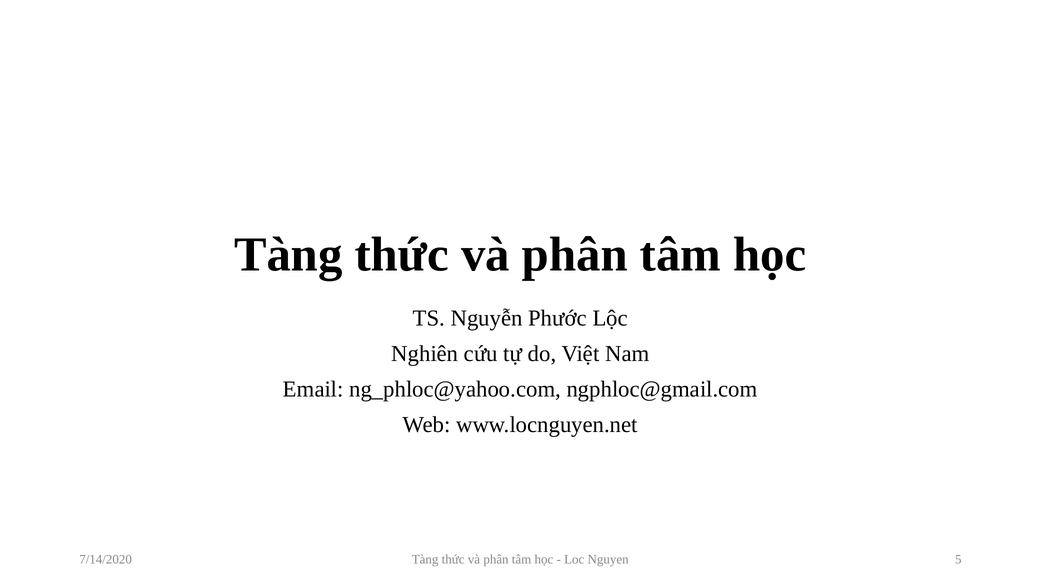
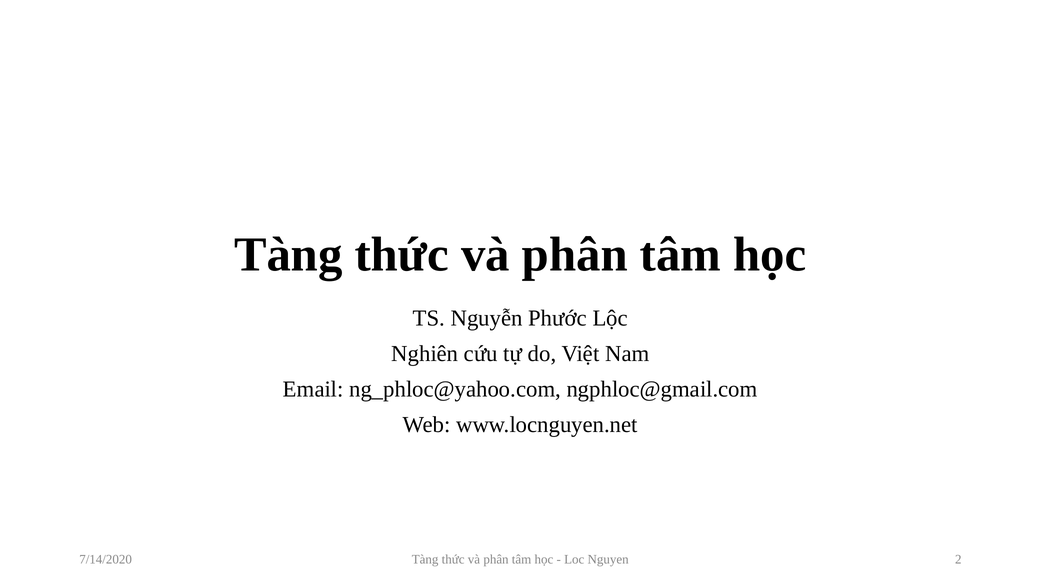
5: 5 -> 2
